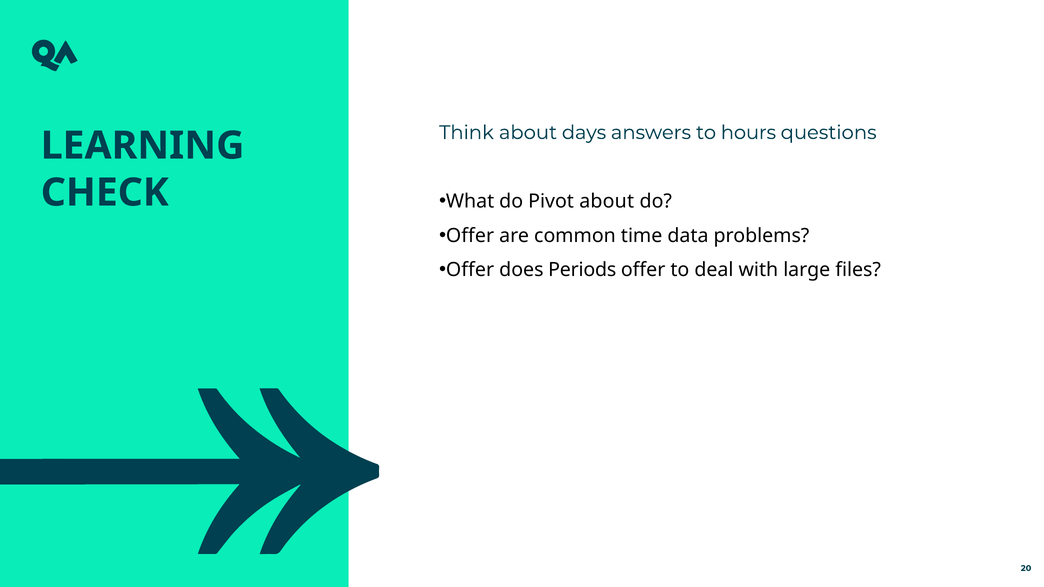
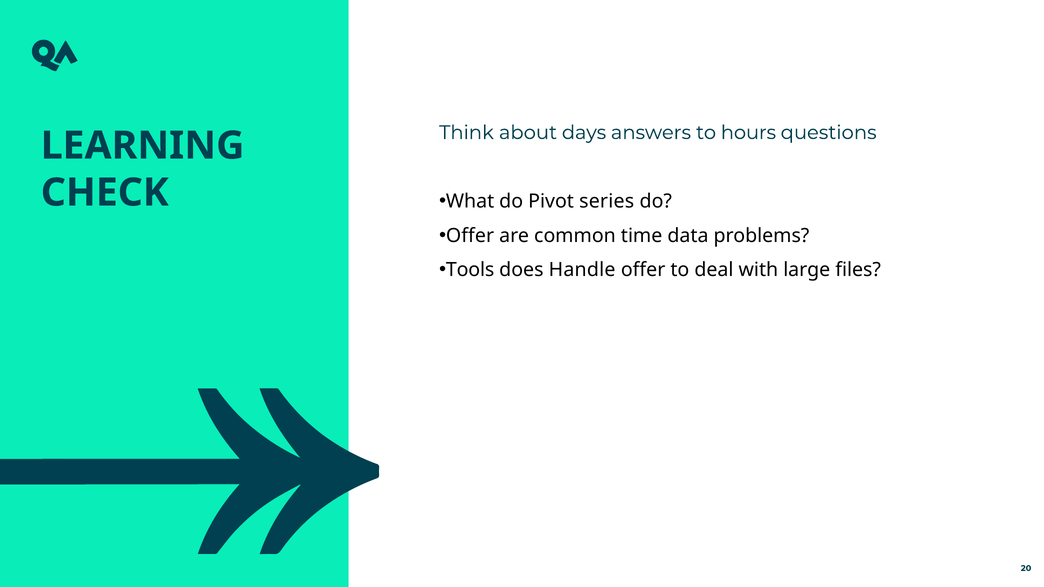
Pivot about: about -> series
Offer at (470, 270): Offer -> Tools
Periods: Periods -> Handle
